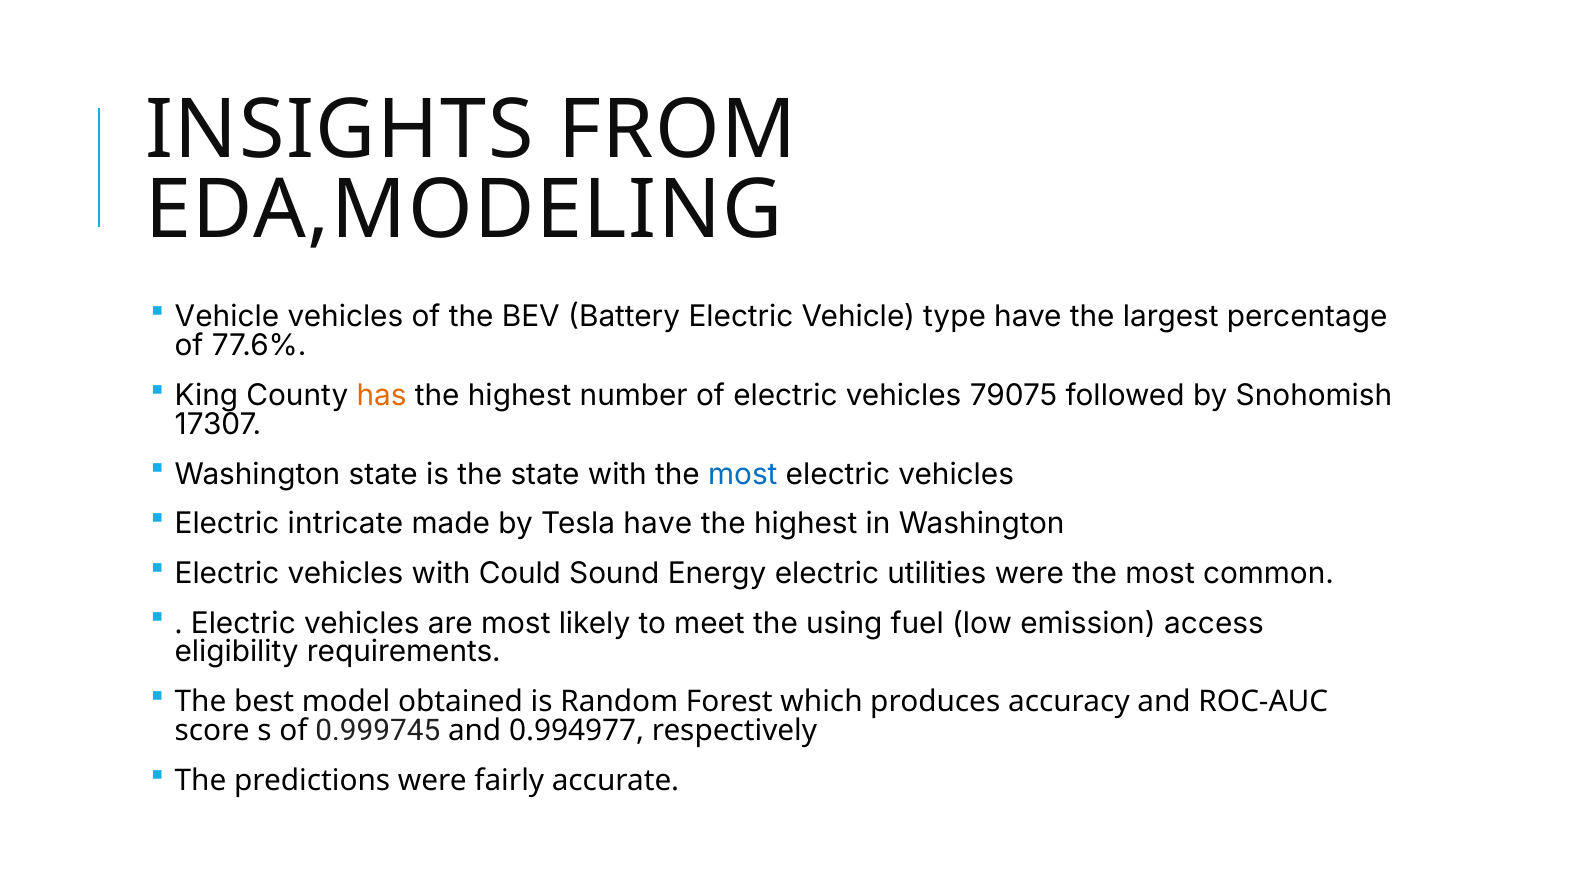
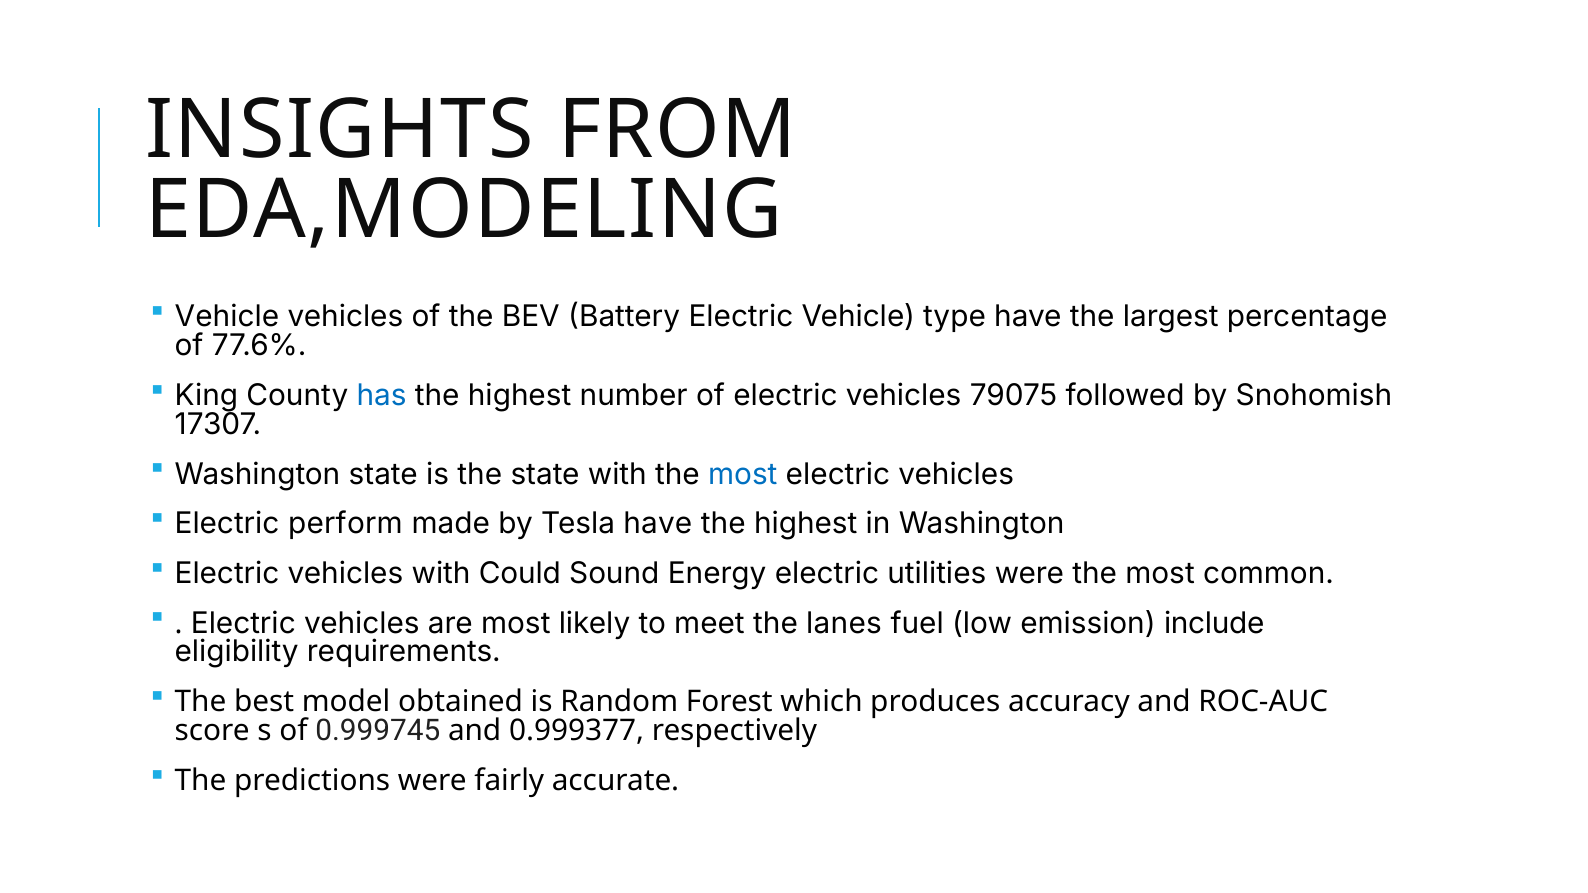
has colour: orange -> blue
intricate: intricate -> perform
using: using -> lanes
access: access -> include
0.994977: 0.994977 -> 0.999377
